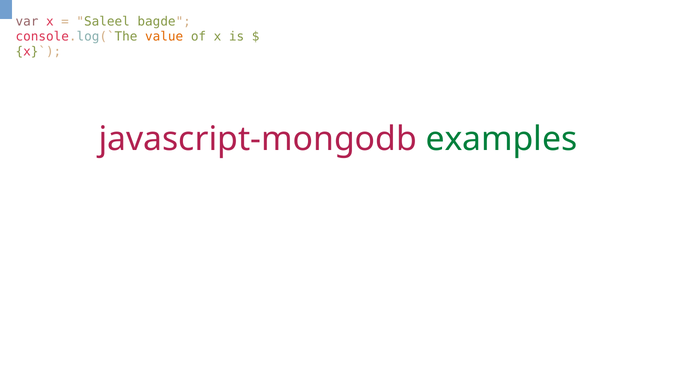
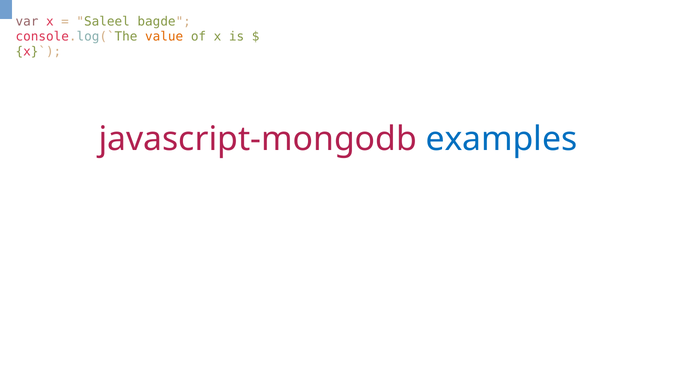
examples colour: green -> blue
